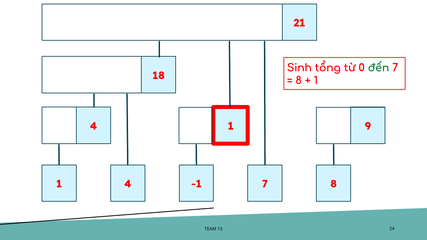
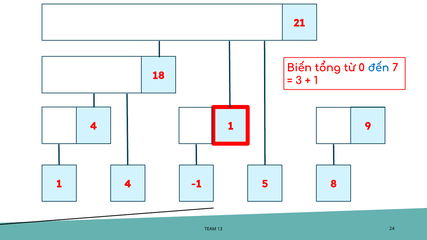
Sinh: Sinh -> Biến
đến colour: green -> blue
8 at (299, 81): 8 -> 3
-1 7: 7 -> 5
